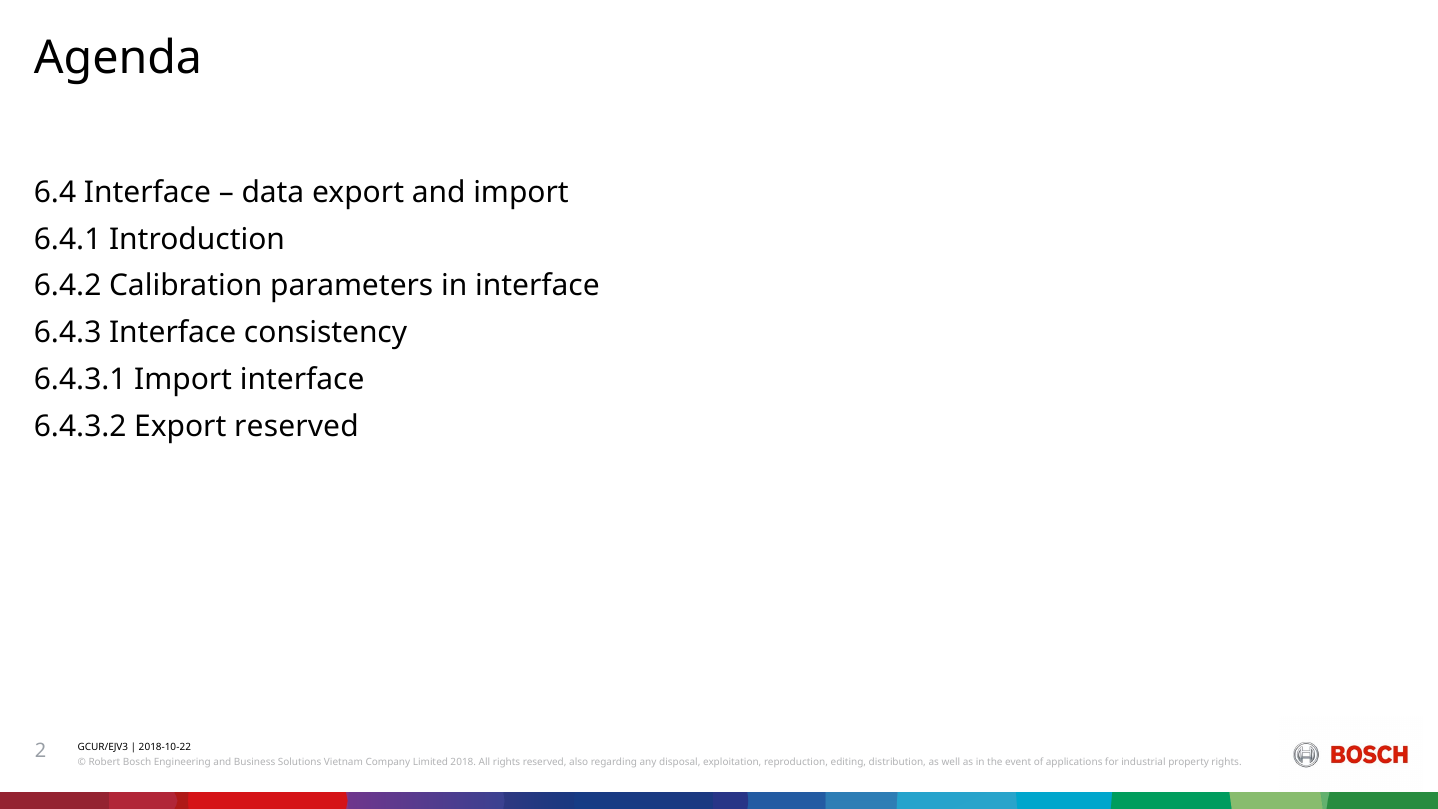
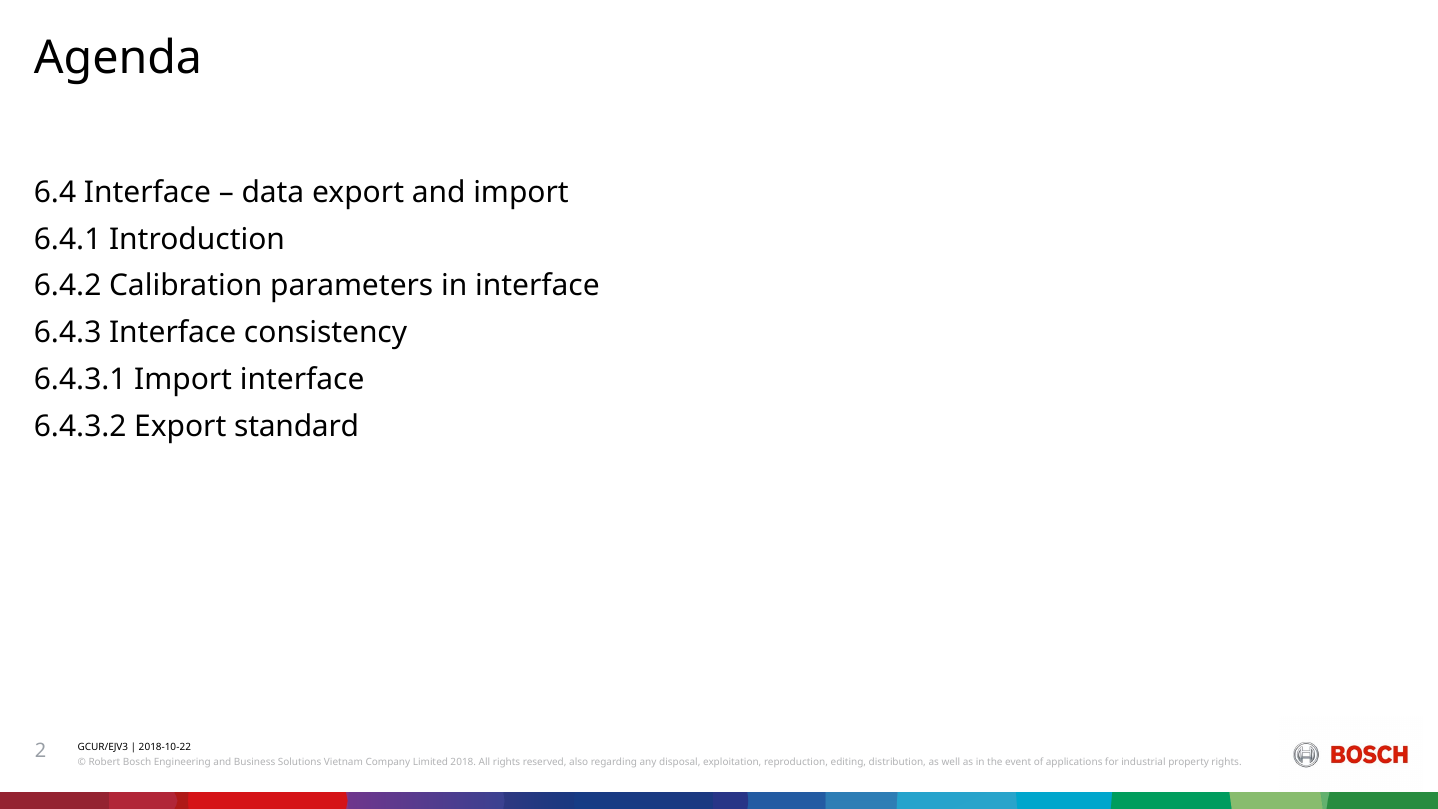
Export reserved: reserved -> standard
